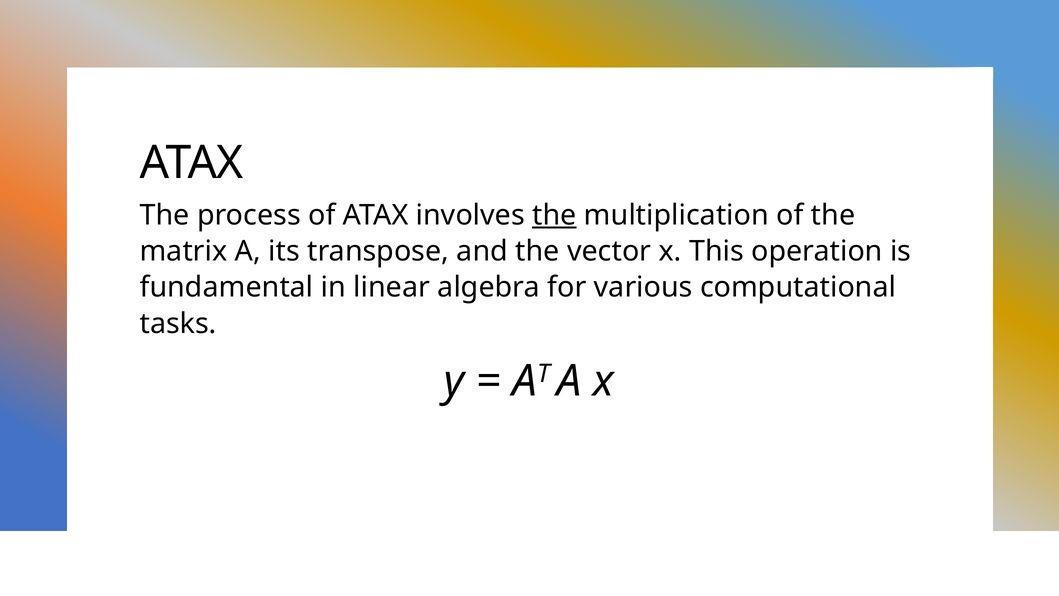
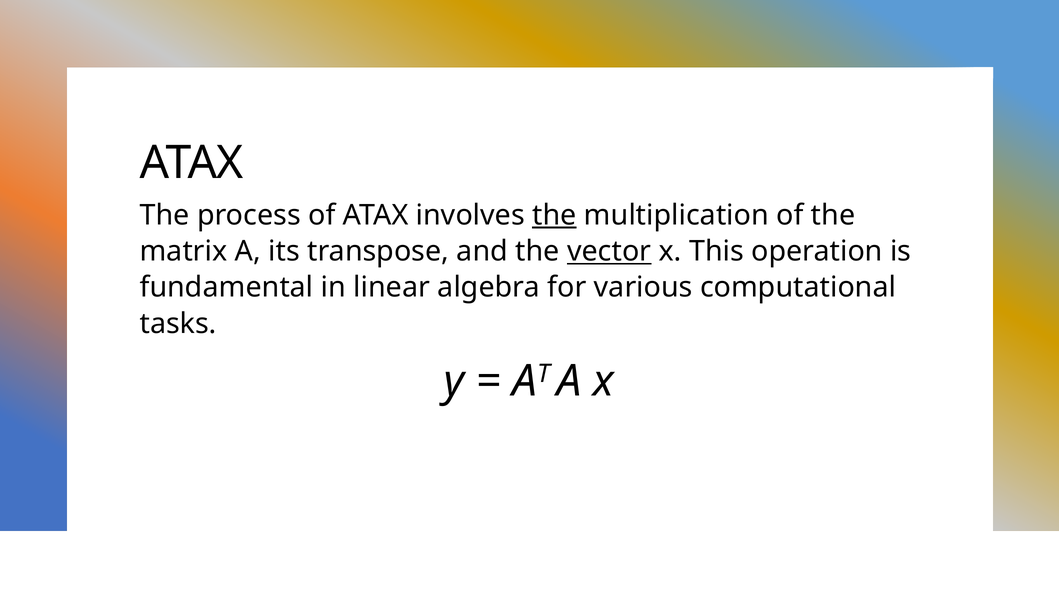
vector underline: none -> present
